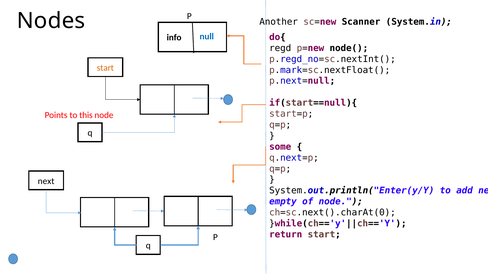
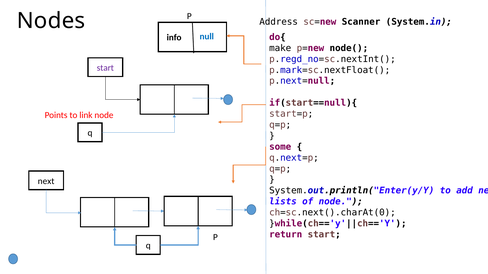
Another: Another -> Address
regd: regd -> make
start at (105, 68) colour: orange -> purple
this: this -> link
empty: empty -> lists
